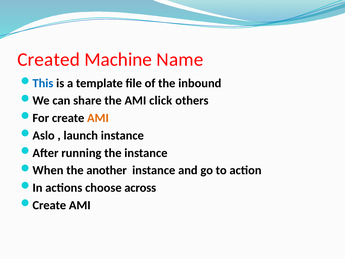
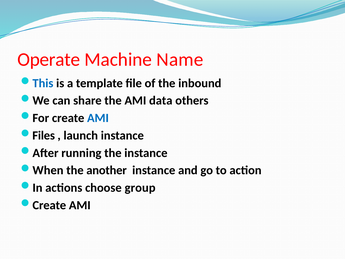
Created: Created -> Operate
click: click -> data
AMI at (98, 118) colour: orange -> blue
Aslo: Aslo -> Files
across: across -> group
